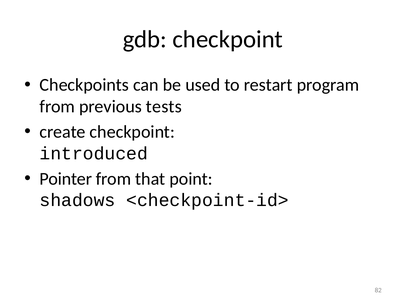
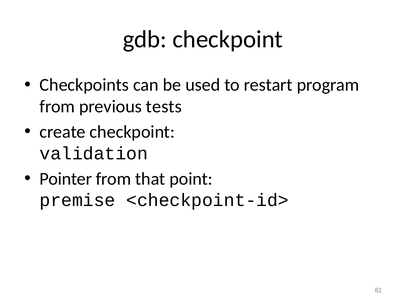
introduced: introduced -> validation
shadows: shadows -> premise
